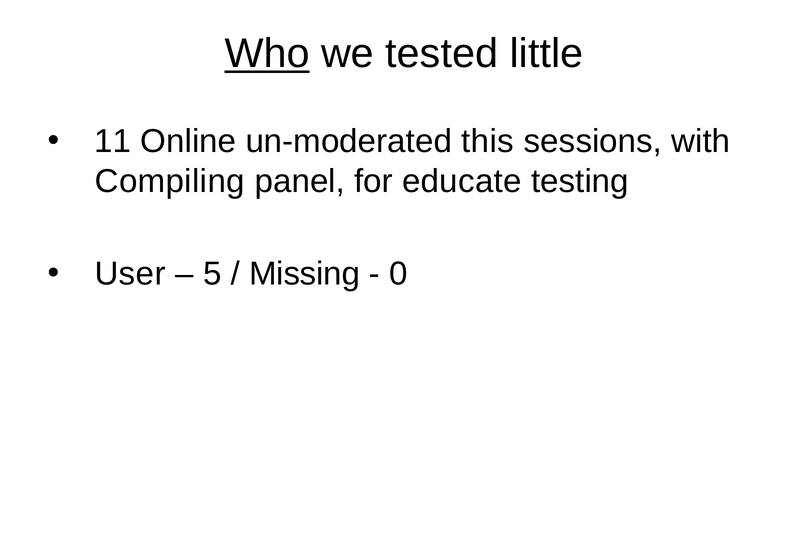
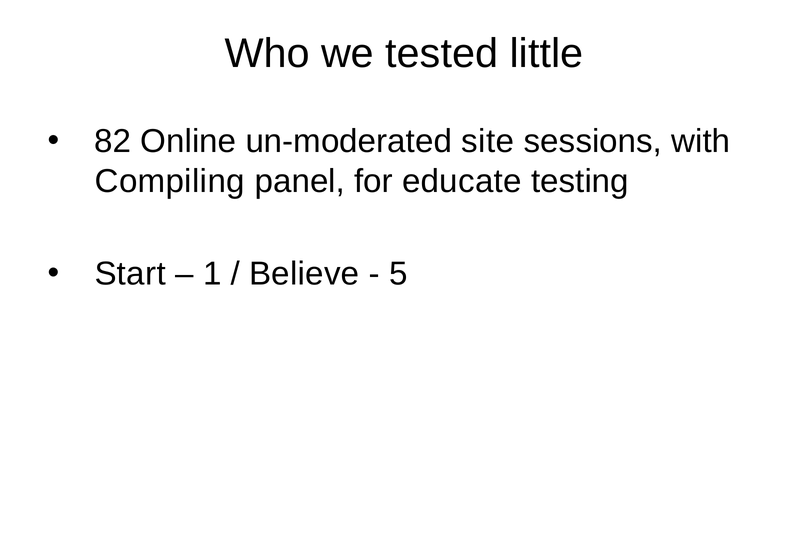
Who underline: present -> none
11: 11 -> 82
this: this -> site
User: User -> Start
5: 5 -> 1
Missing: Missing -> Believe
0: 0 -> 5
